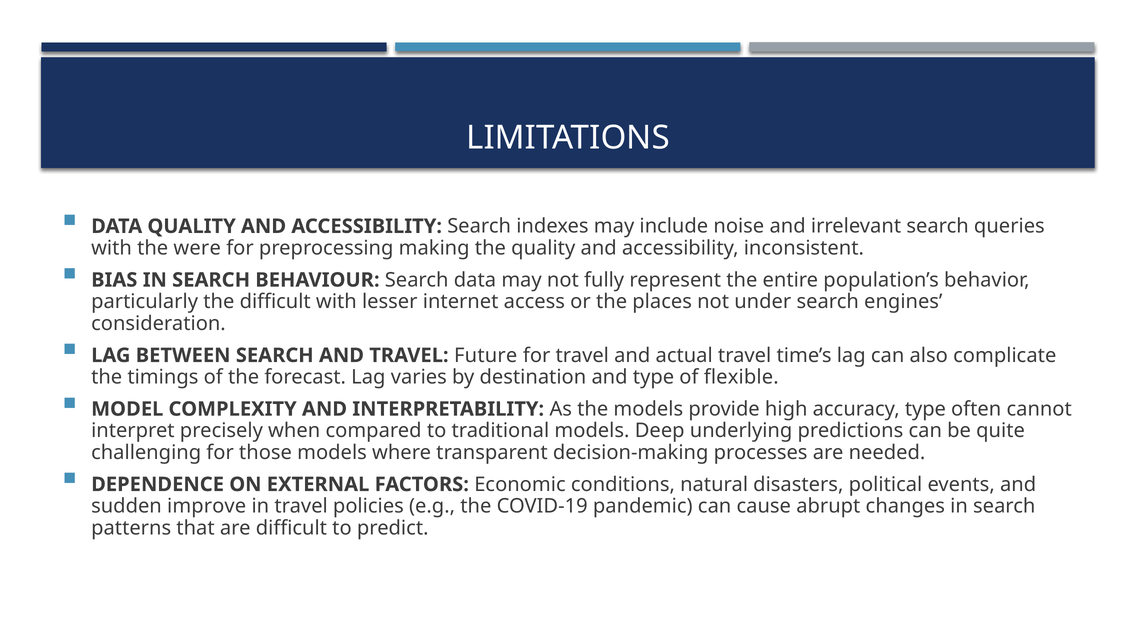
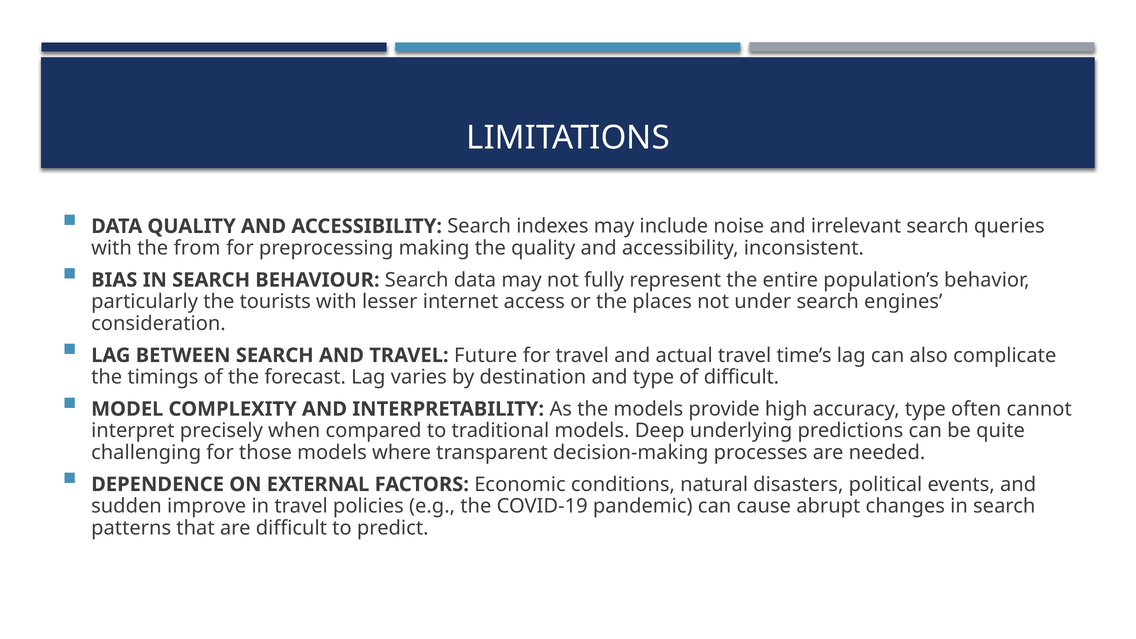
were: were -> from
the difficult: difficult -> tourists
of flexible: flexible -> difficult
